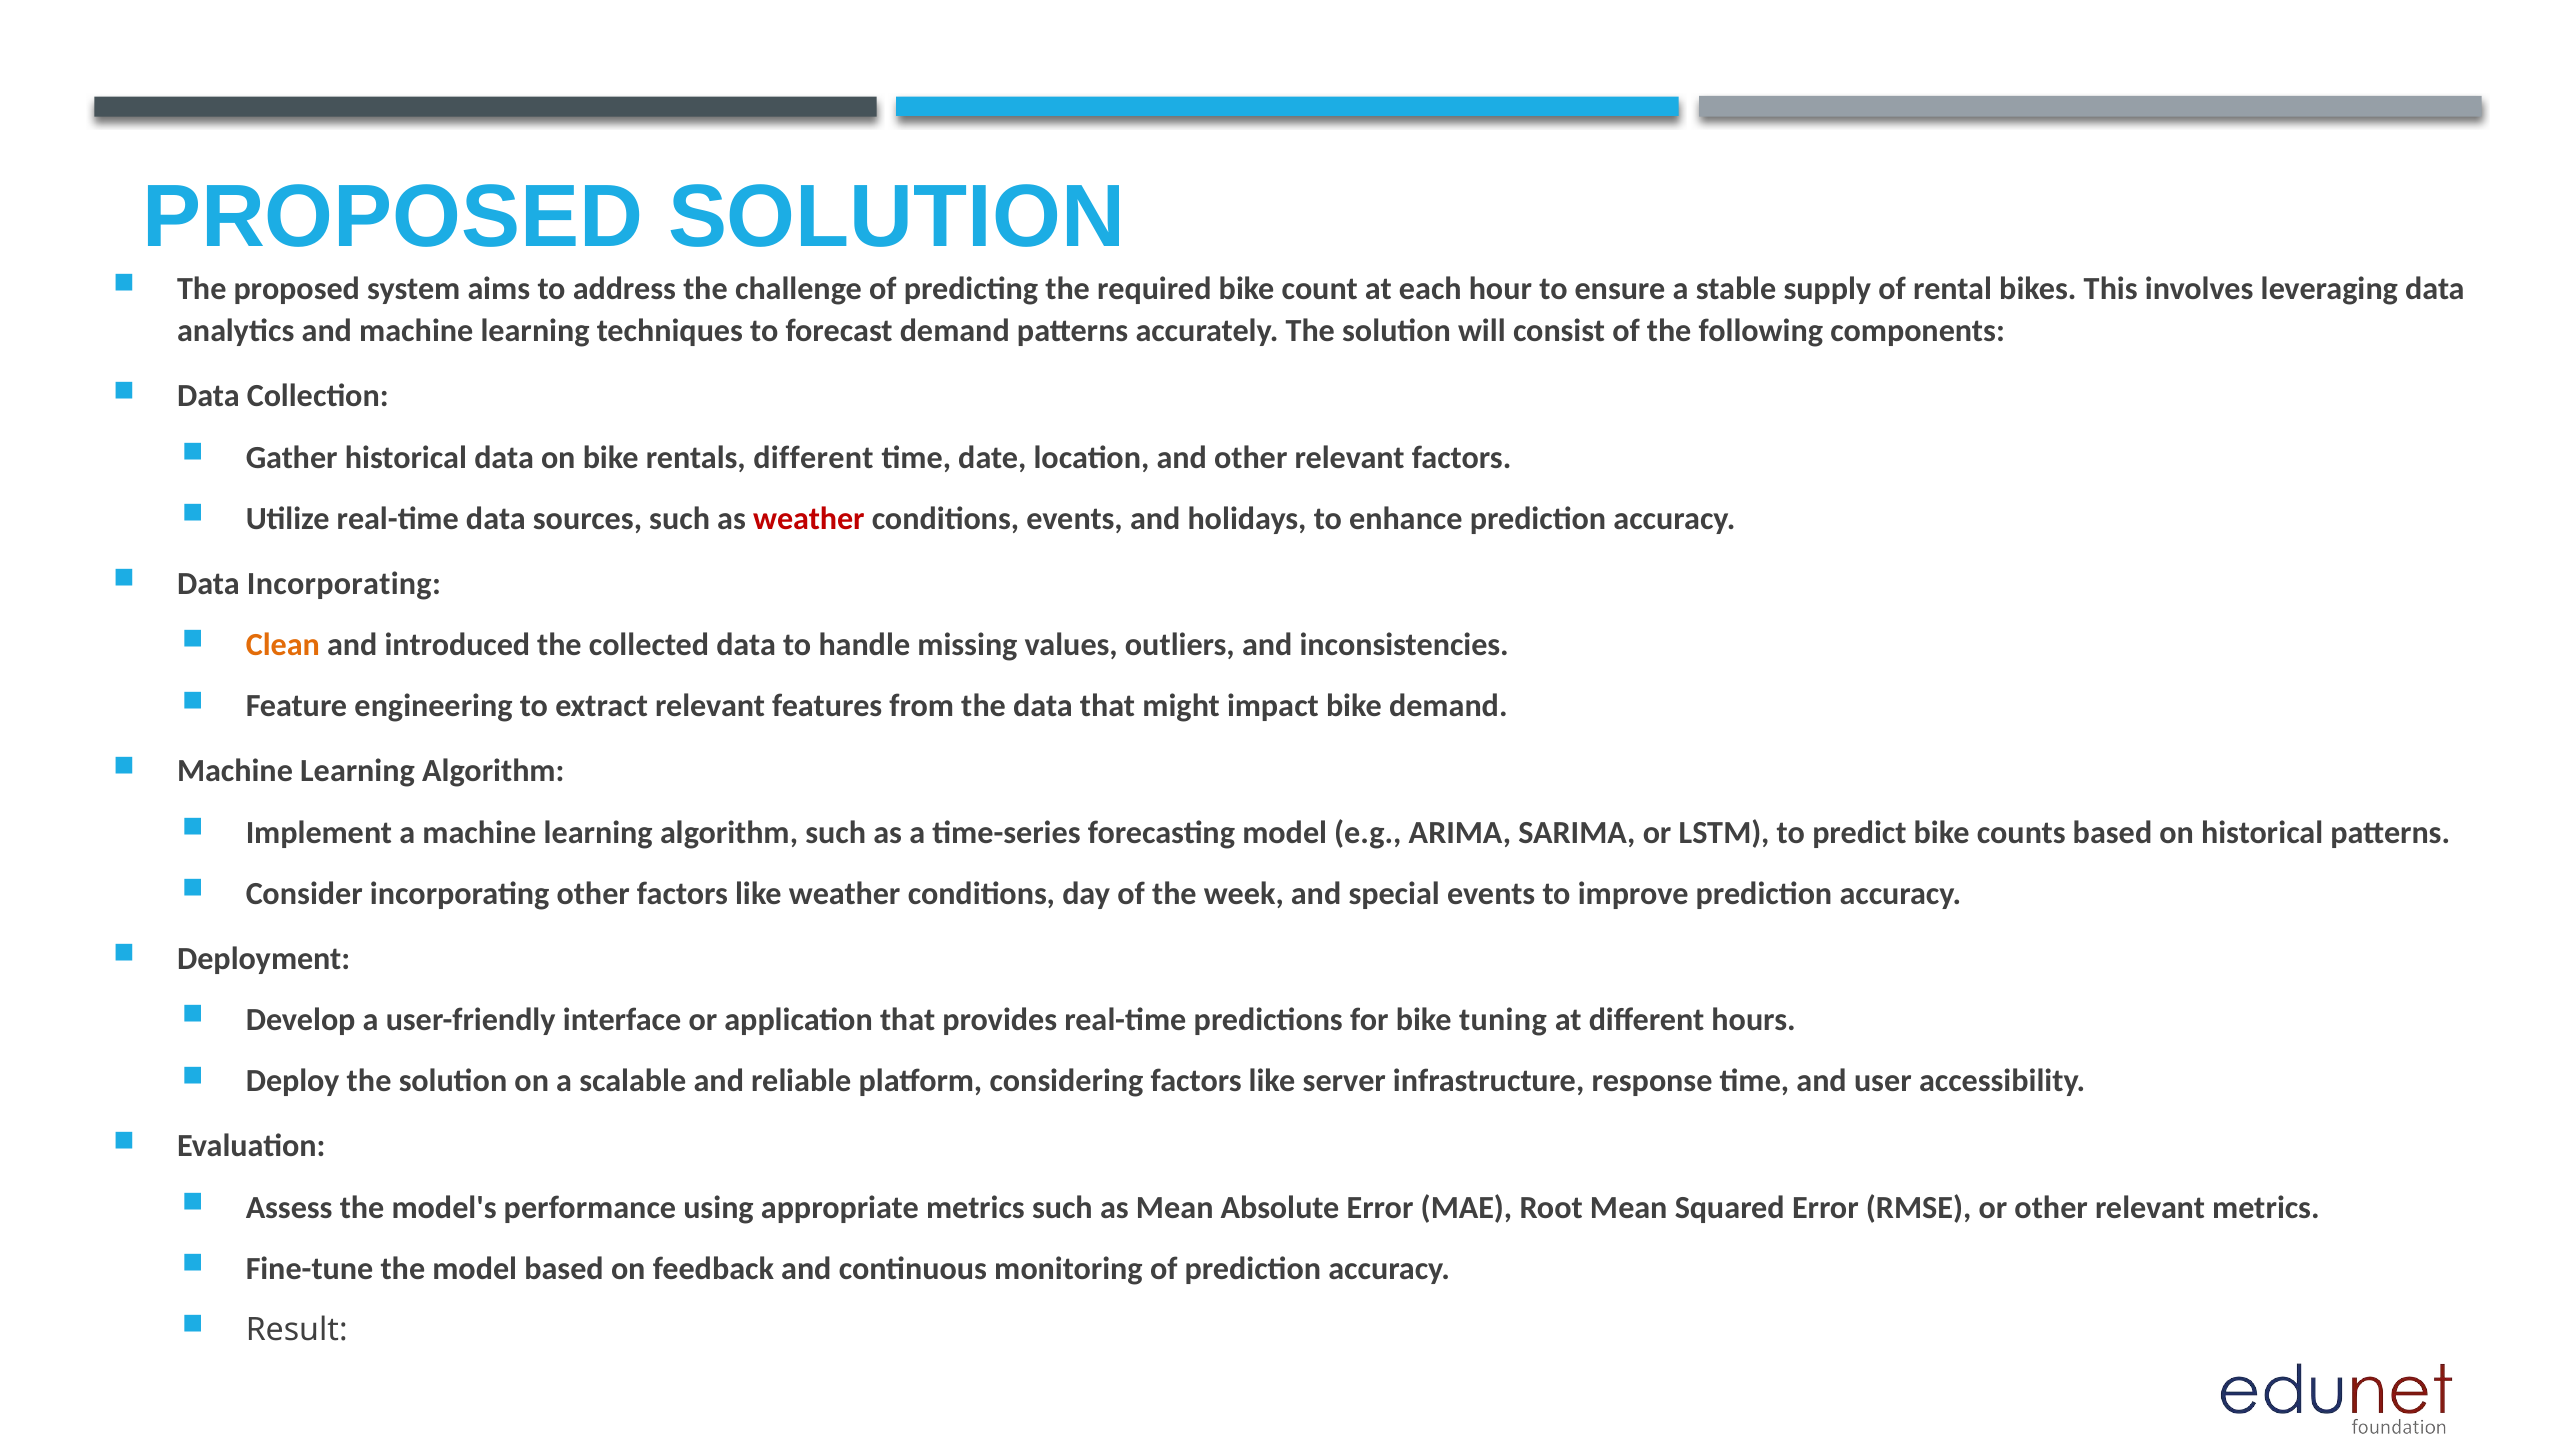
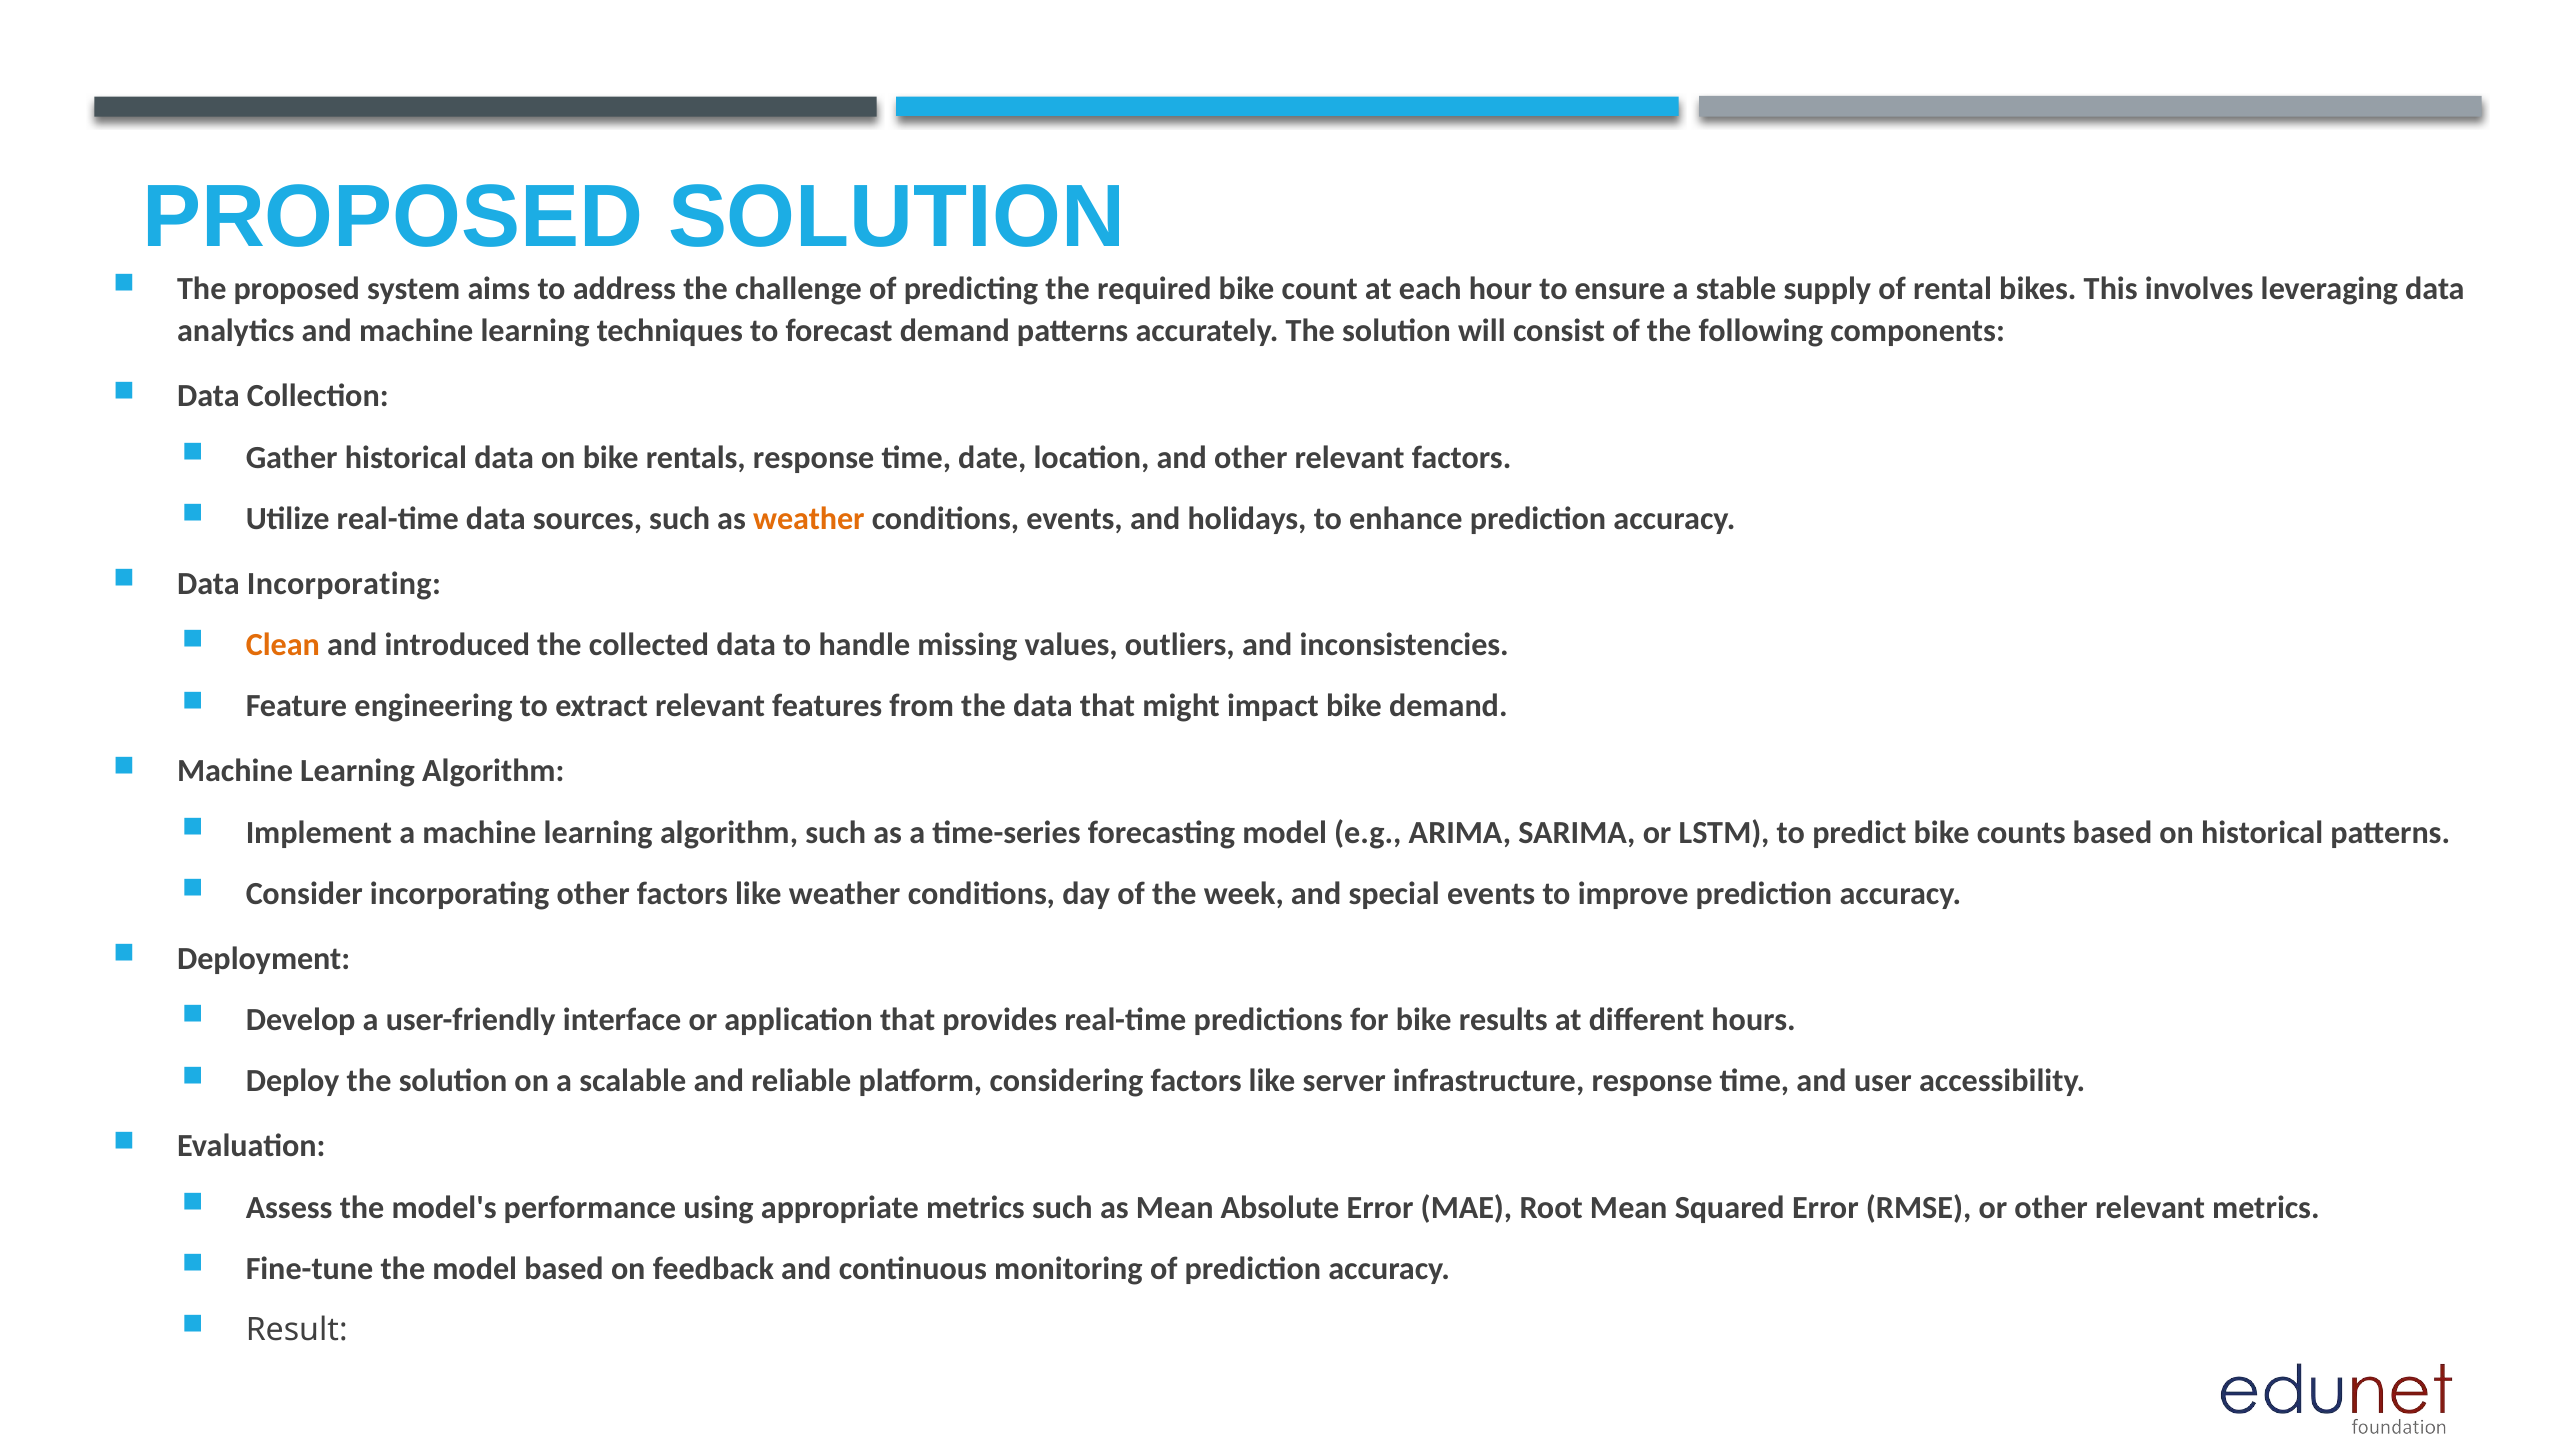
rentals different: different -> response
weather at (809, 519) colour: red -> orange
tuning: tuning -> results
